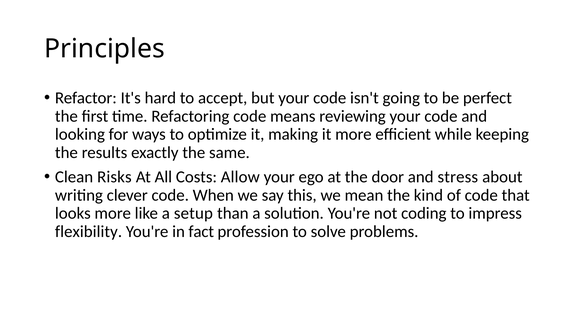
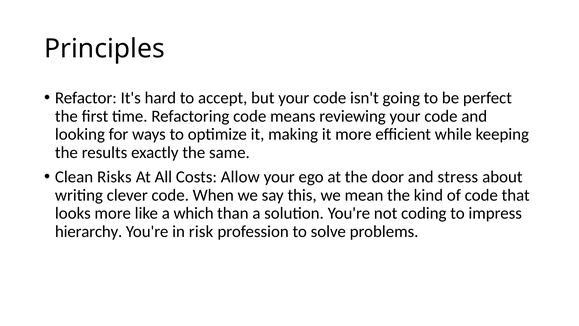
setup: setup -> which
flexibility: flexibility -> hierarchy
fact: fact -> risk
